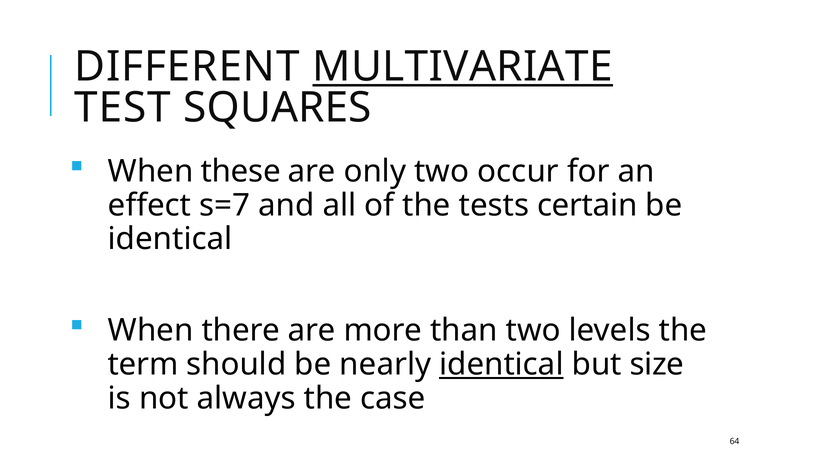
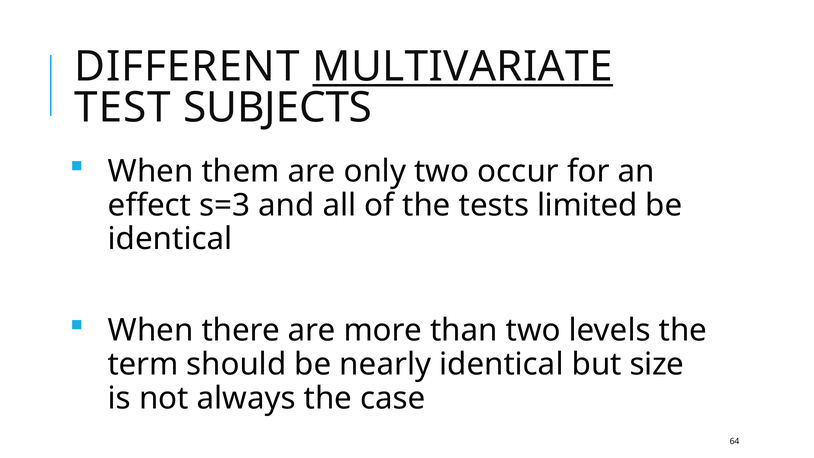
SQUARES: SQUARES -> SUBJECTS
these: these -> them
s=7: s=7 -> s=3
certain: certain -> limited
identical at (501, 364) underline: present -> none
